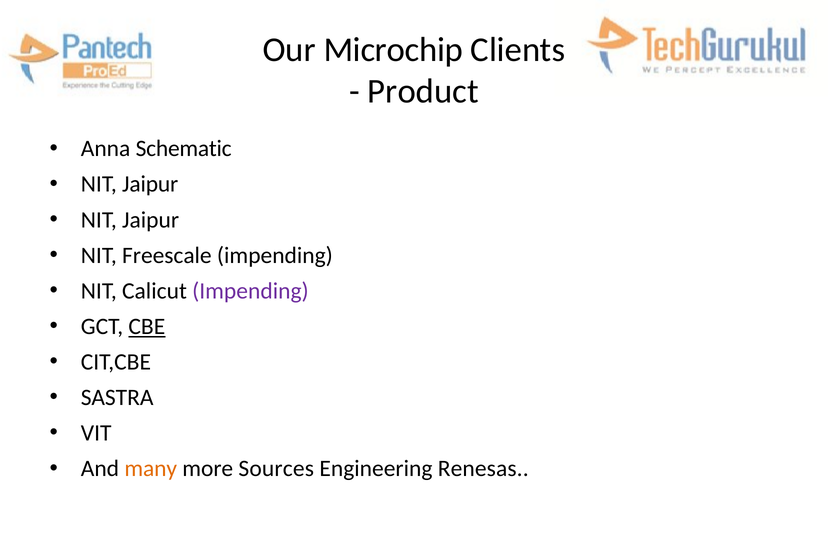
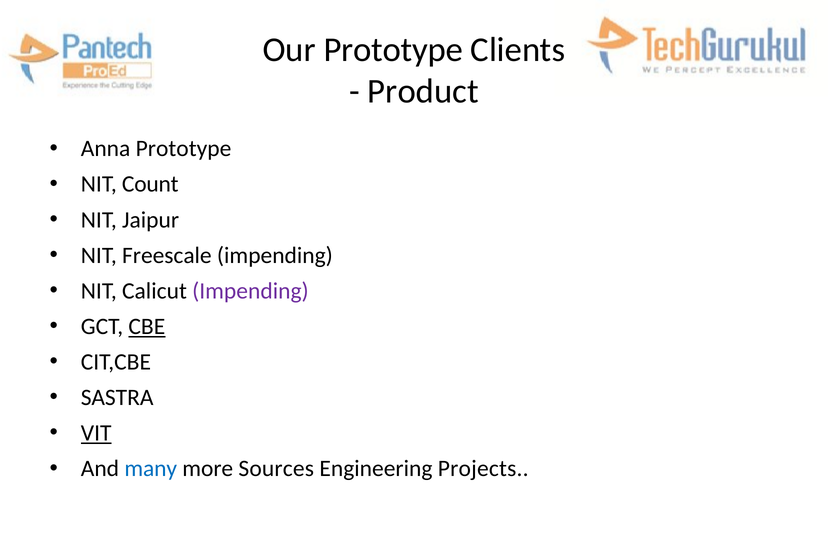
Our Microchip: Microchip -> Prototype
Anna Schematic: Schematic -> Prototype
Jaipur at (150, 184): Jaipur -> Count
VIT underline: none -> present
many colour: orange -> blue
Renesas: Renesas -> Projects
